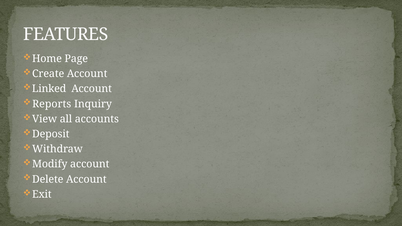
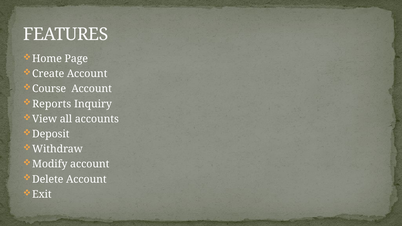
Linked: Linked -> Course
